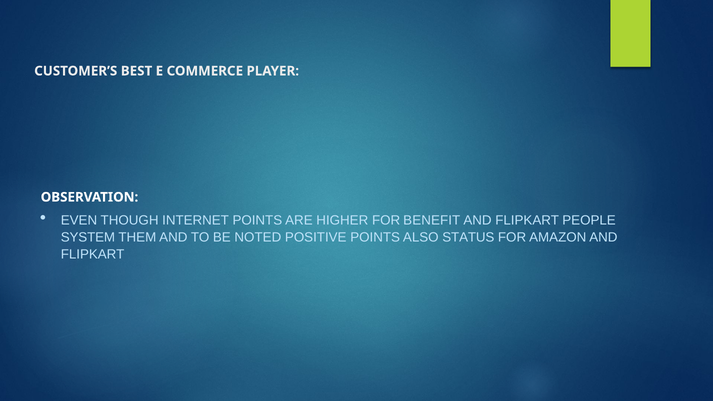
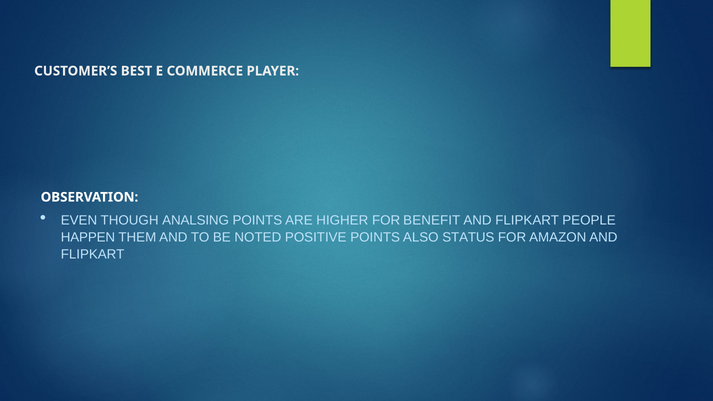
INTERNET: INTERNET -> ANALSING
SYSTEM: SYSTEM -> HAPPEN
